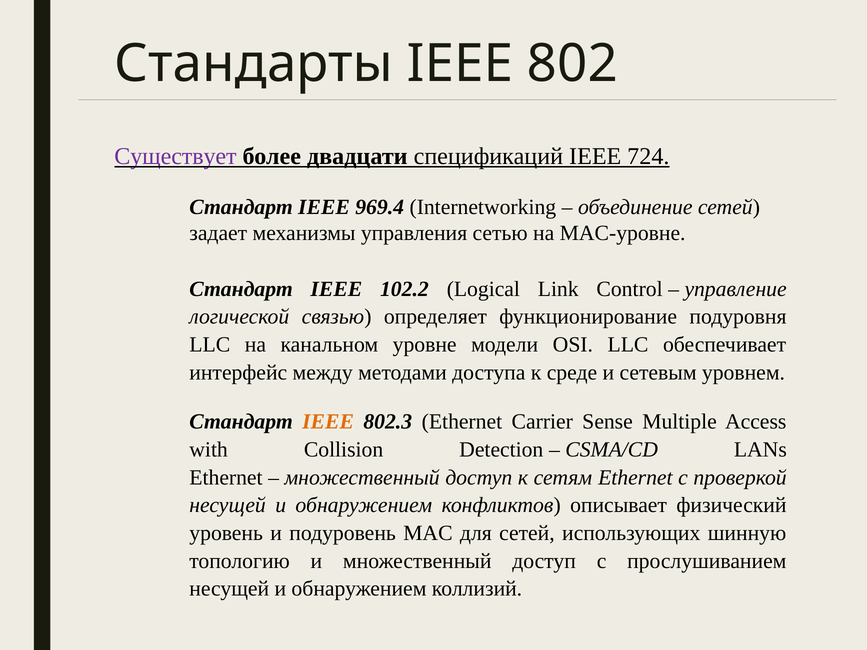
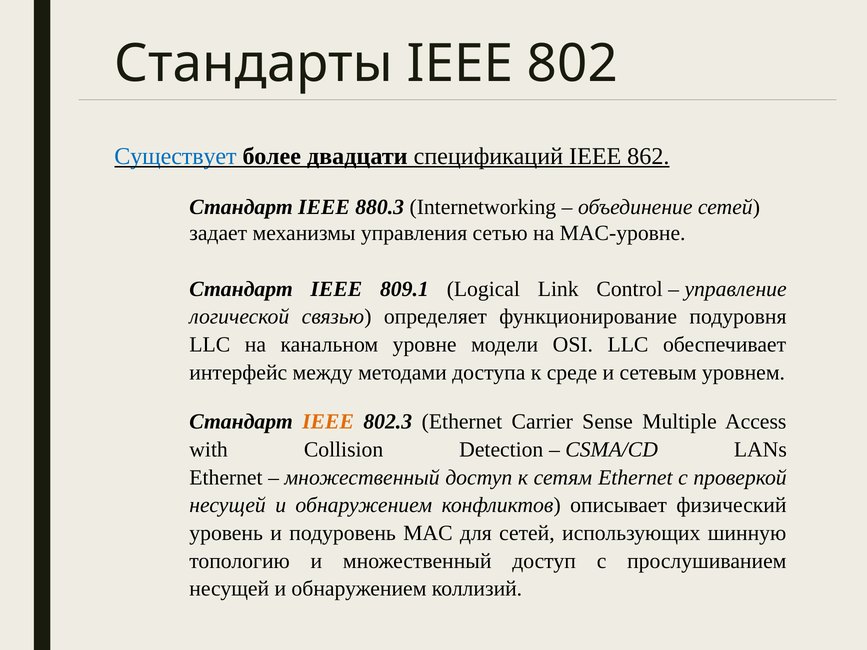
Существует colour: purple -> blue
724: 724 -> 862
969.4: 969.4 -> 880.3
102.2: 102.2 -> 809.1
